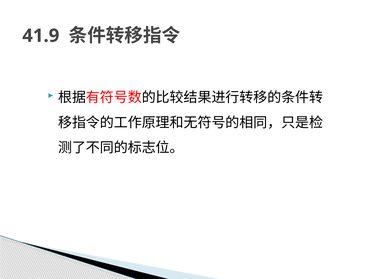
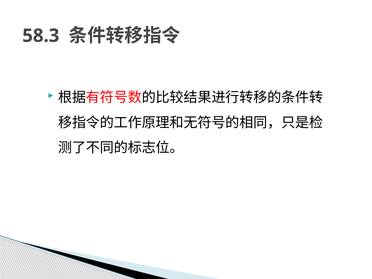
41.9: 41.9 -> 58.3
